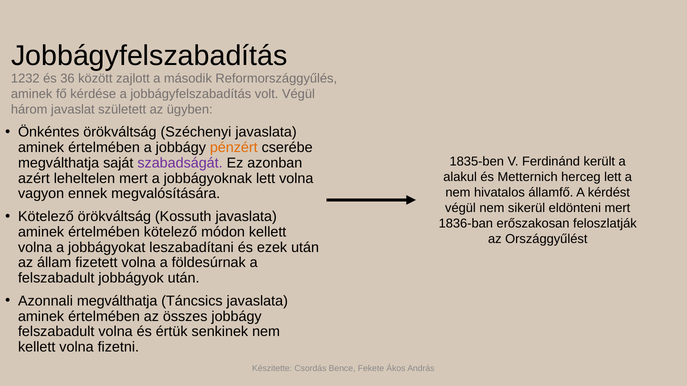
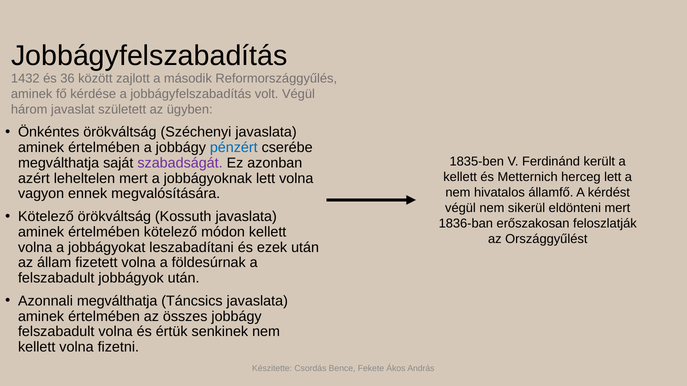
1232: 1232 -> 1432
pénzért colour: orange -> blue
alakul at (460, 177): alakul -> kellett
